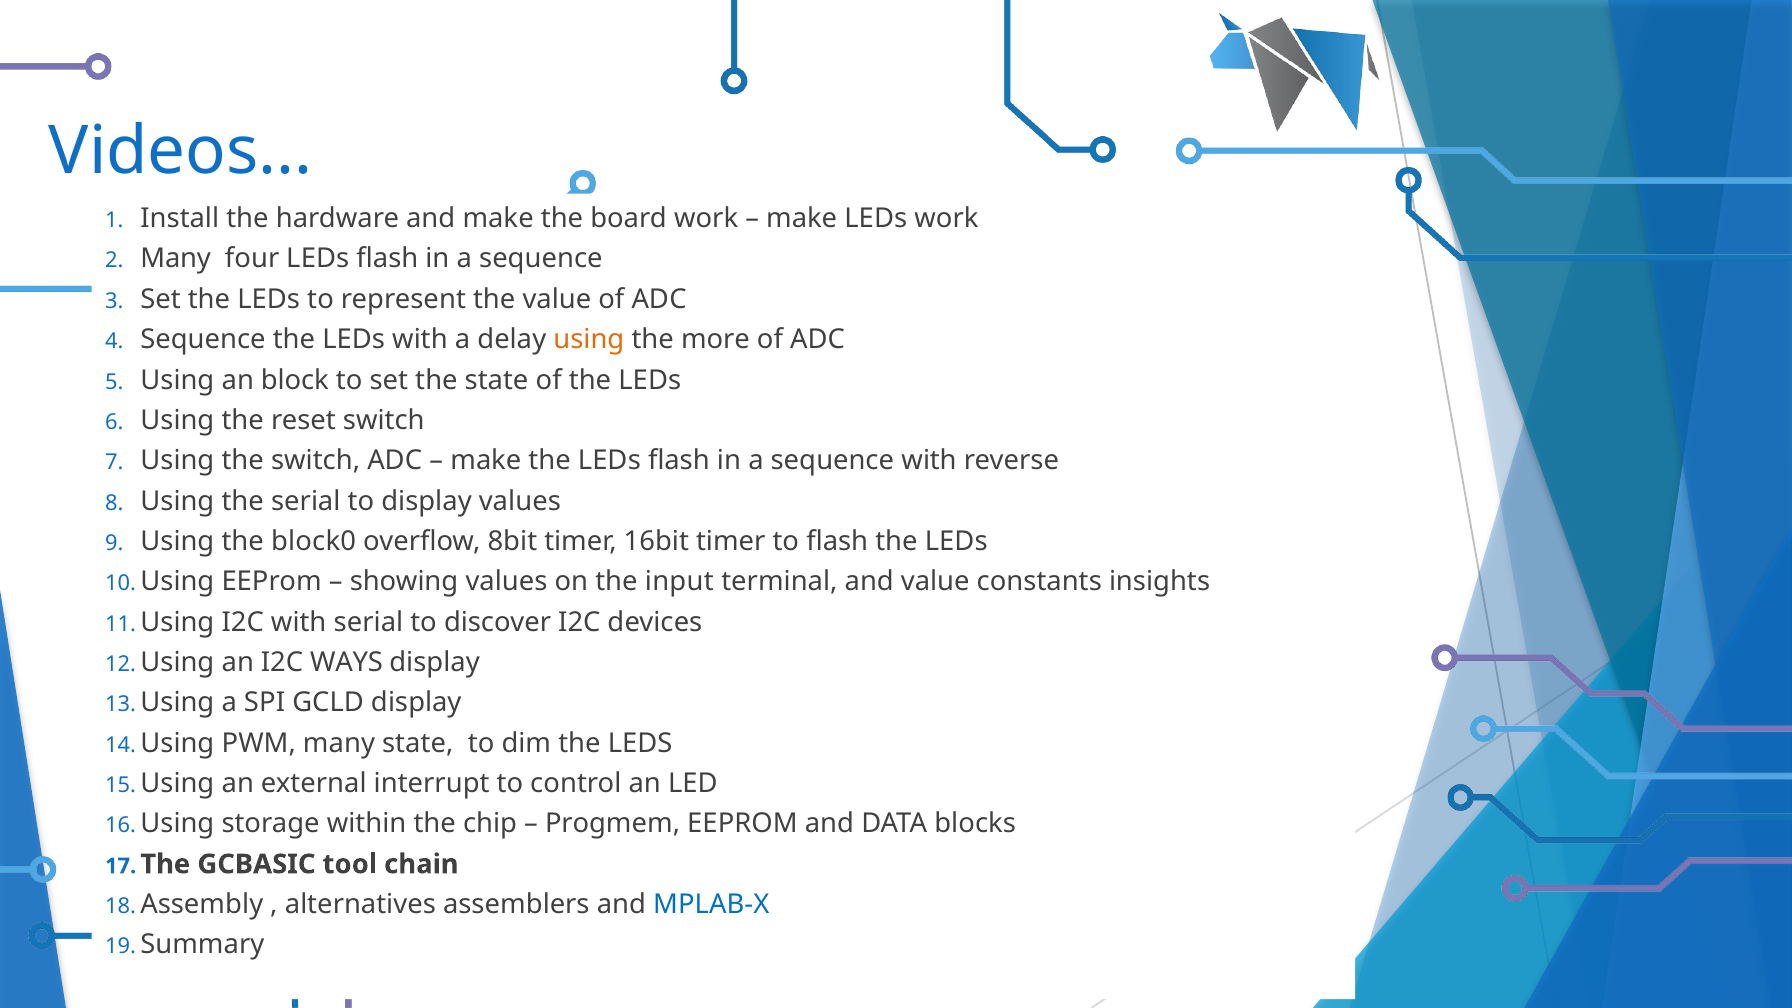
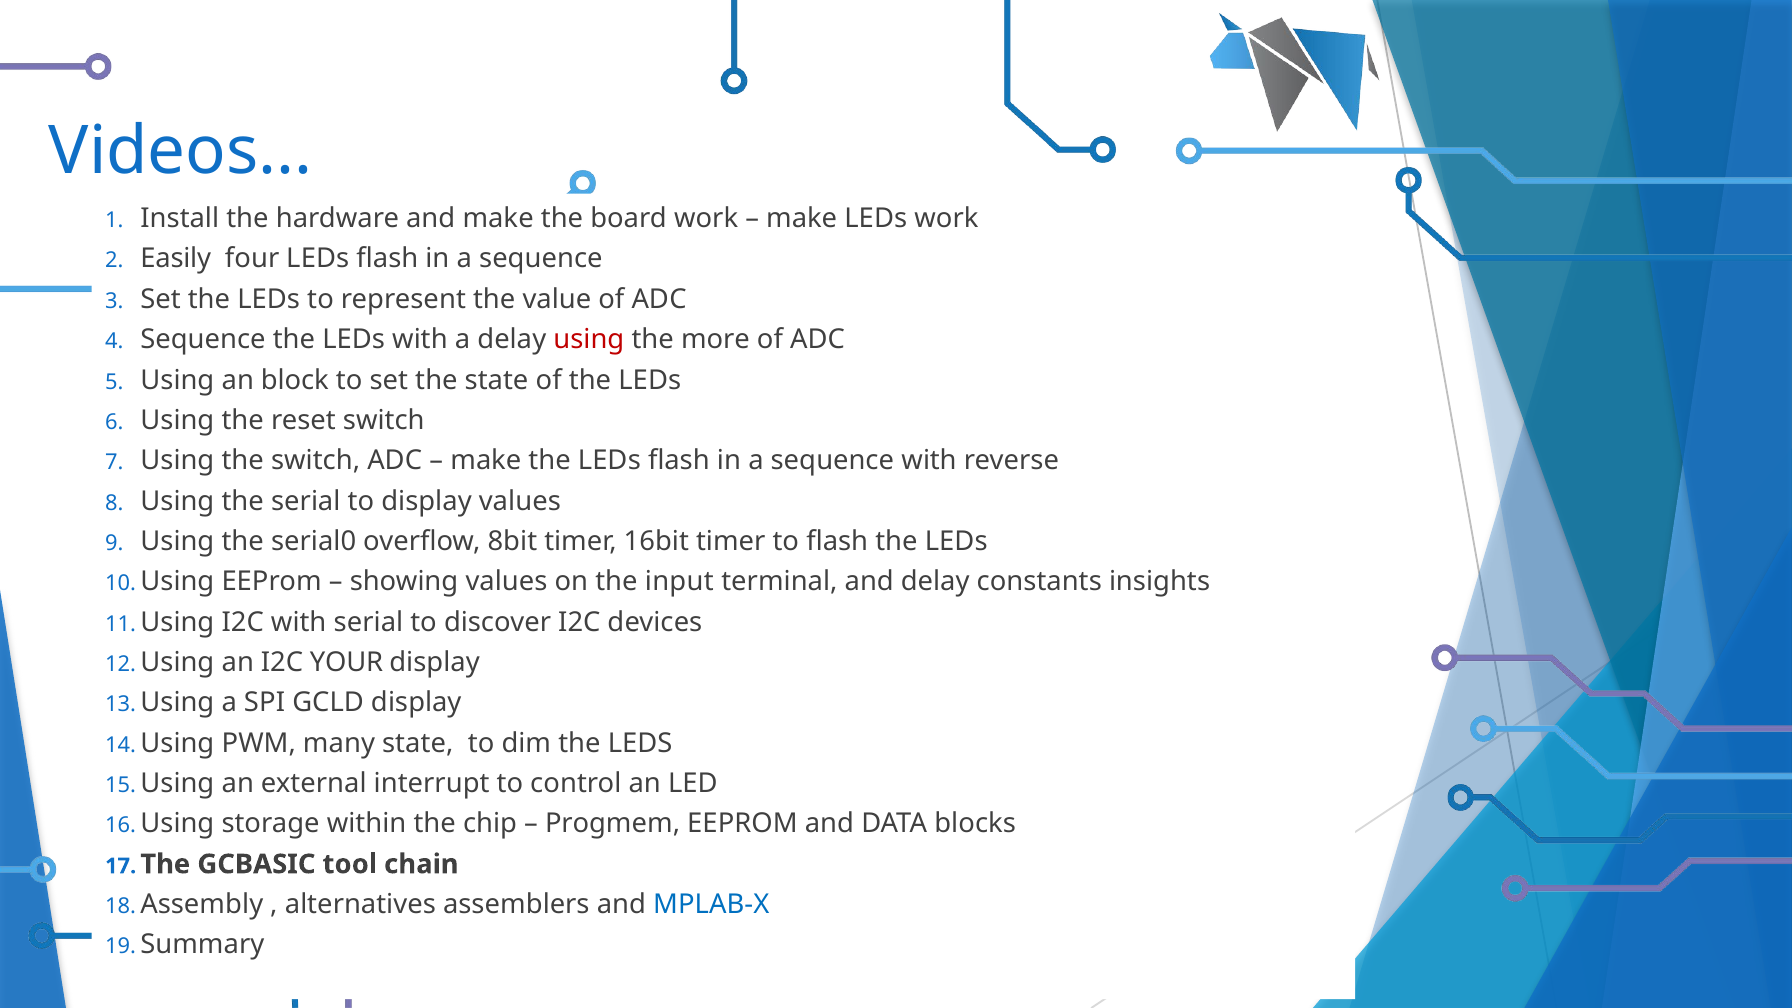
Many at (176, 259): Many -> Easily
using at (589, 340) colour: orange -> red
block0: block0 -> serial0
and value: value -> delay
WAYS: WAYS -> YOUR
